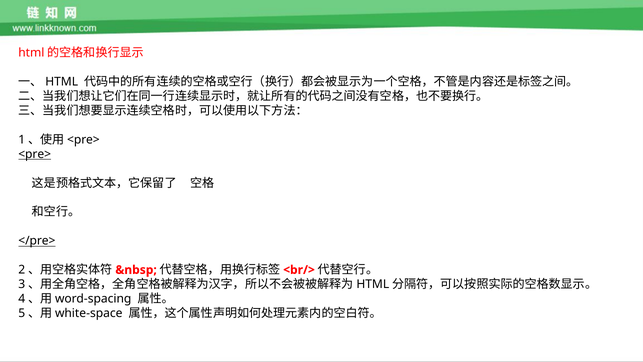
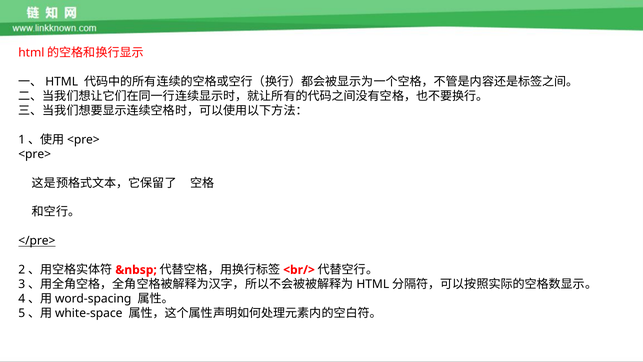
<pre> underline: present -> none
